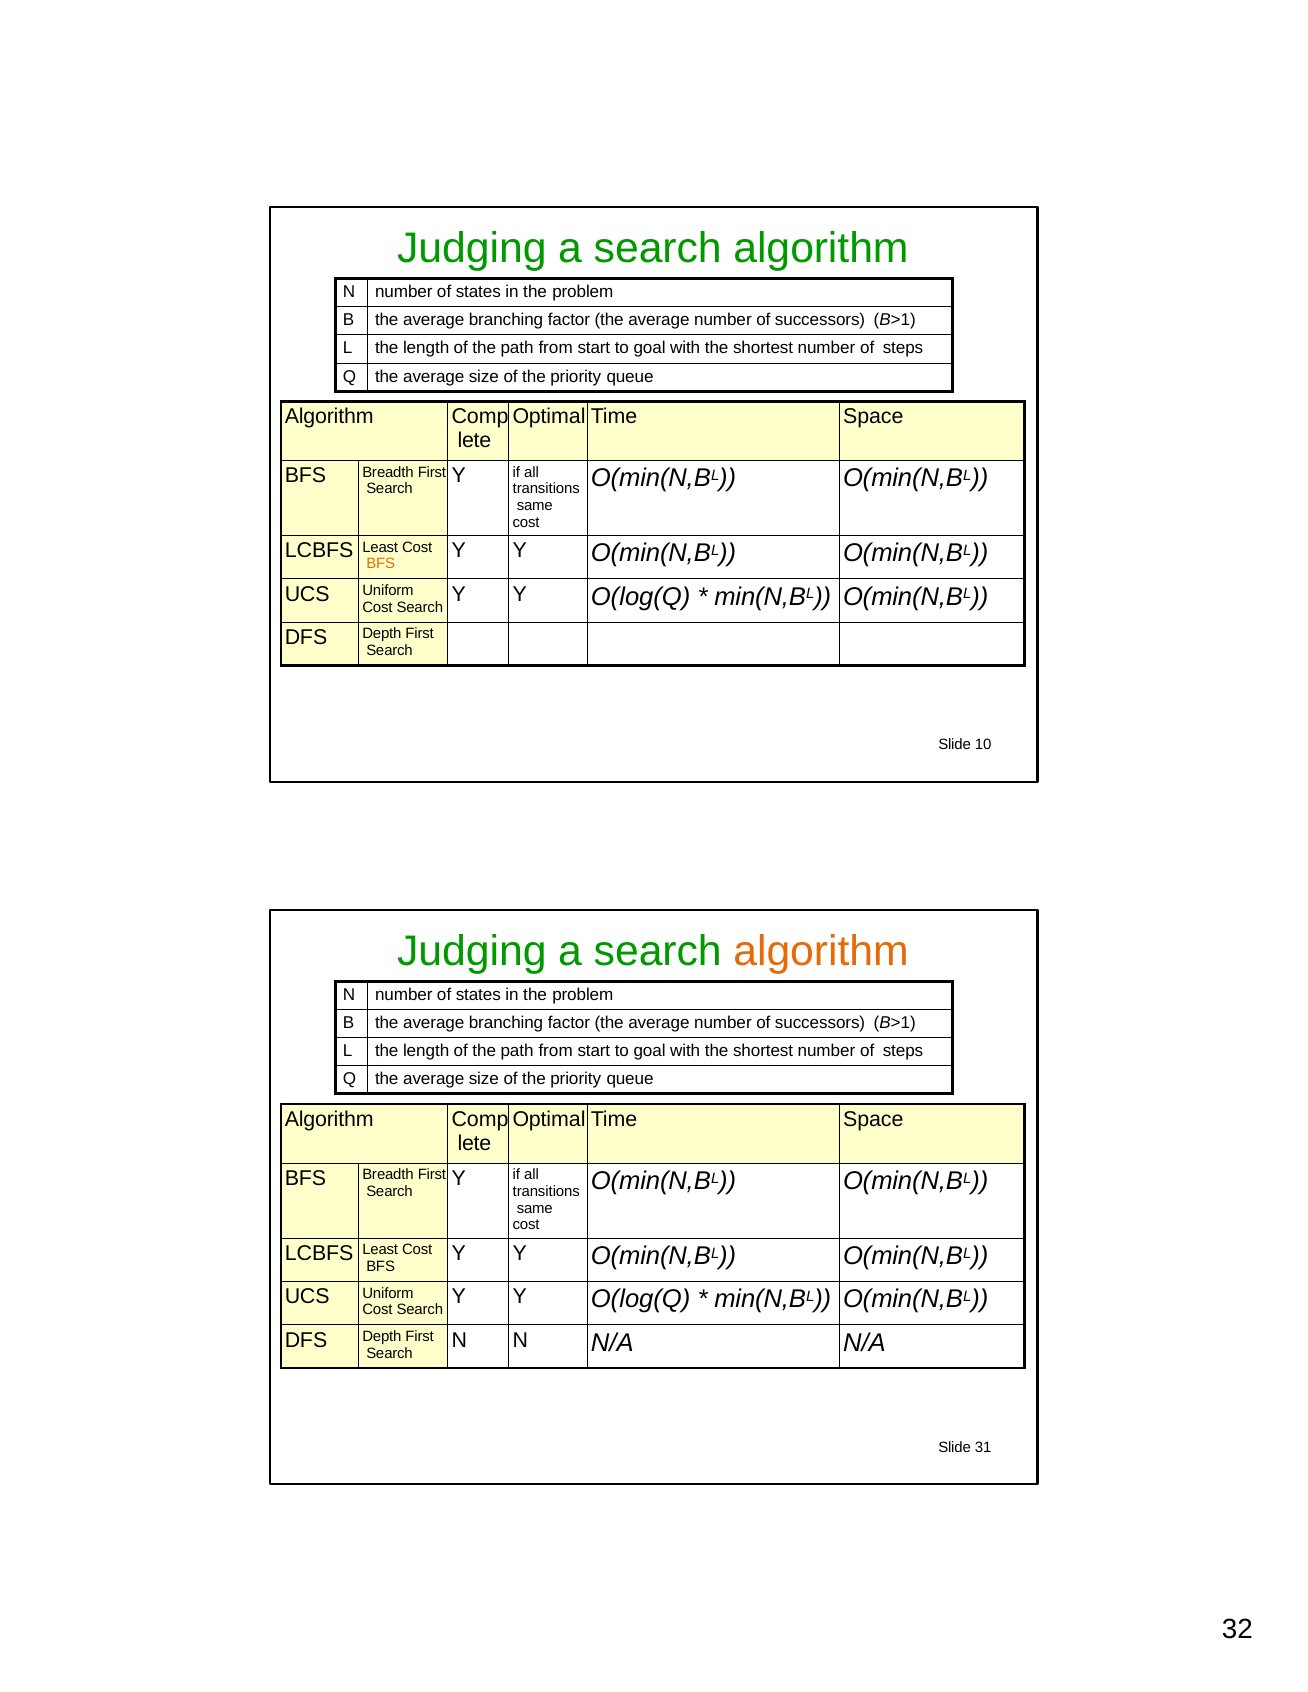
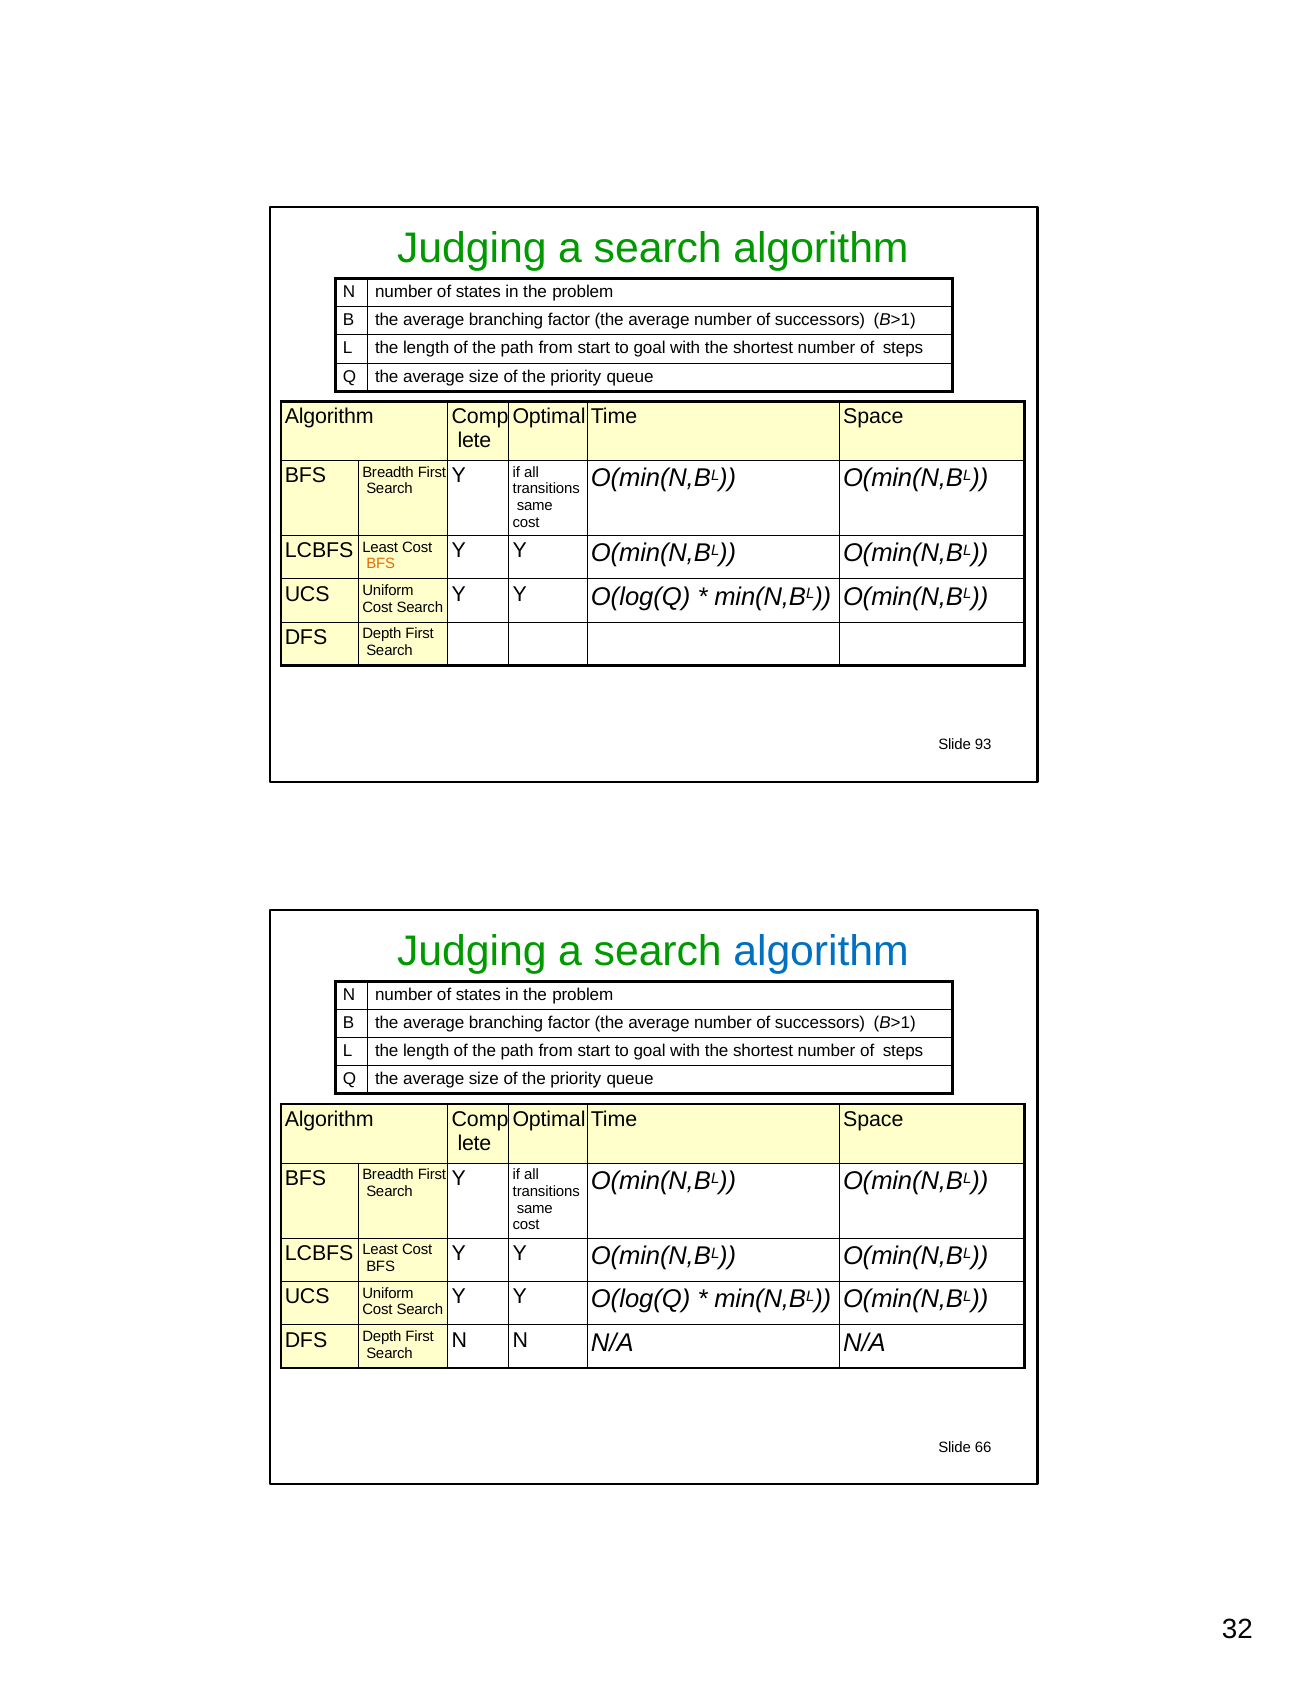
10: 10 -> 93
algorithm at (821, 951) colour: orange -> blue
31: 31 -> 66
